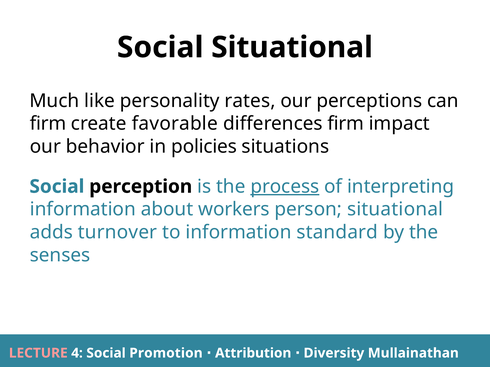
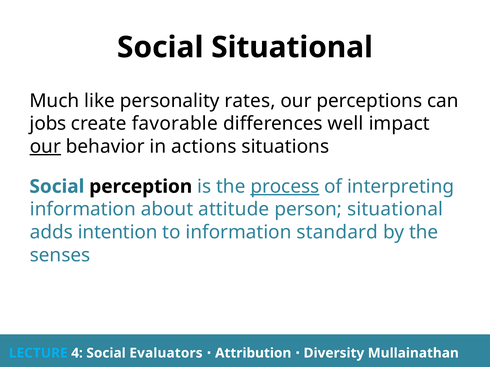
firm at (48, 124): firm -> jobs
differences firm: firm -> well
our at (45, 147) underline: none -> present
policies: policies -> actions
workers: workers -> attitude
turnover: turnover -> intention
LECTURE colour: pink -> light blue
Promotion: Promotion -> Evaluators
